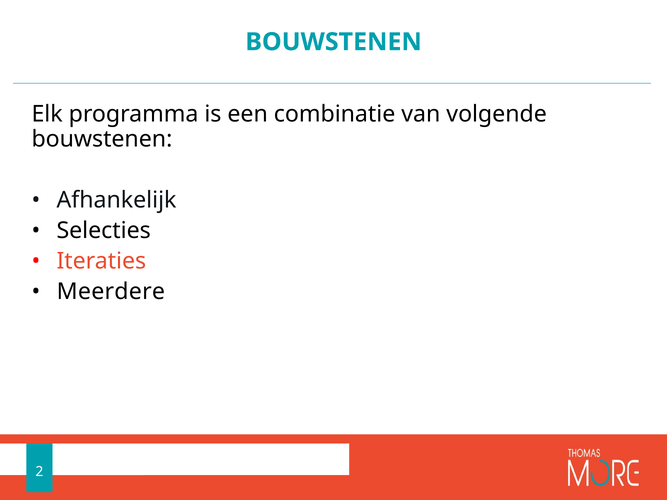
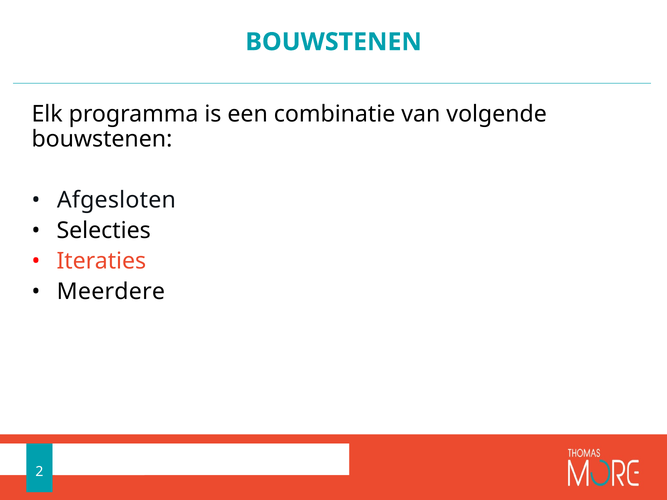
Afhankelijk: Afhankelijk -> Afgesloten
